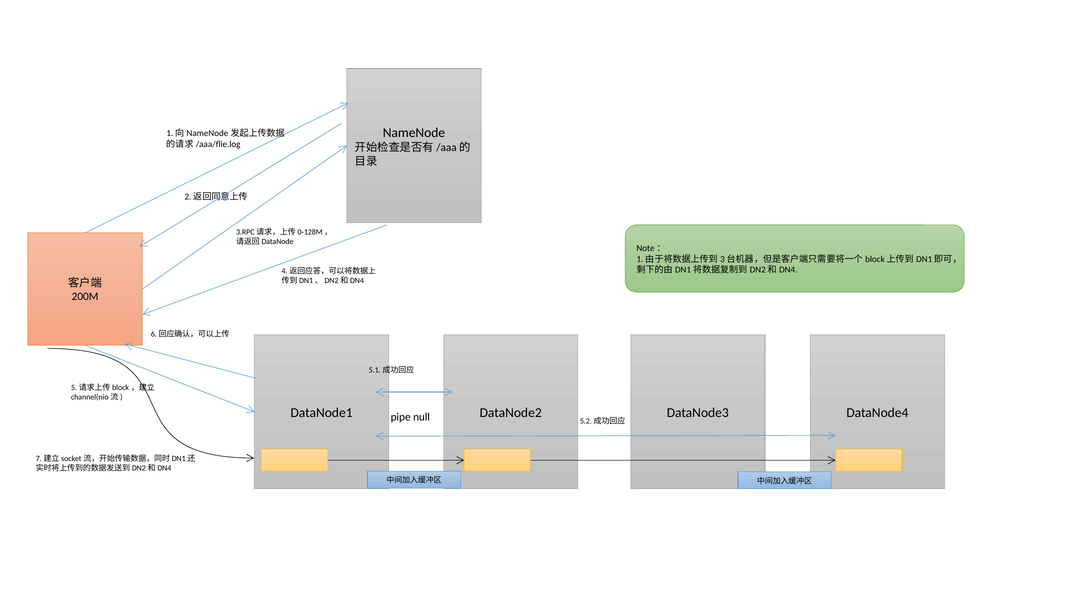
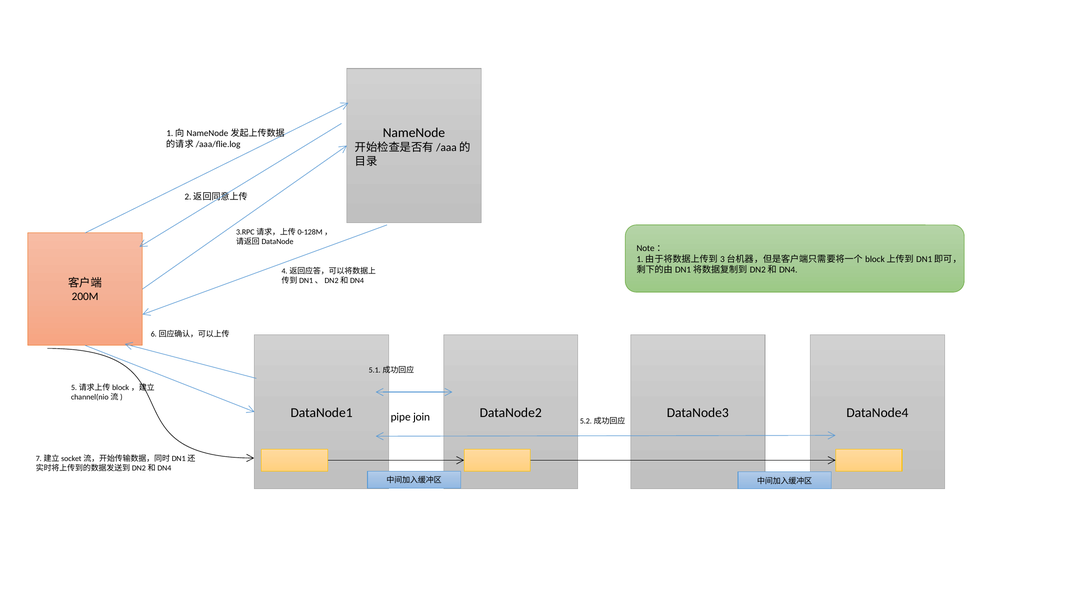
null: null -> join
